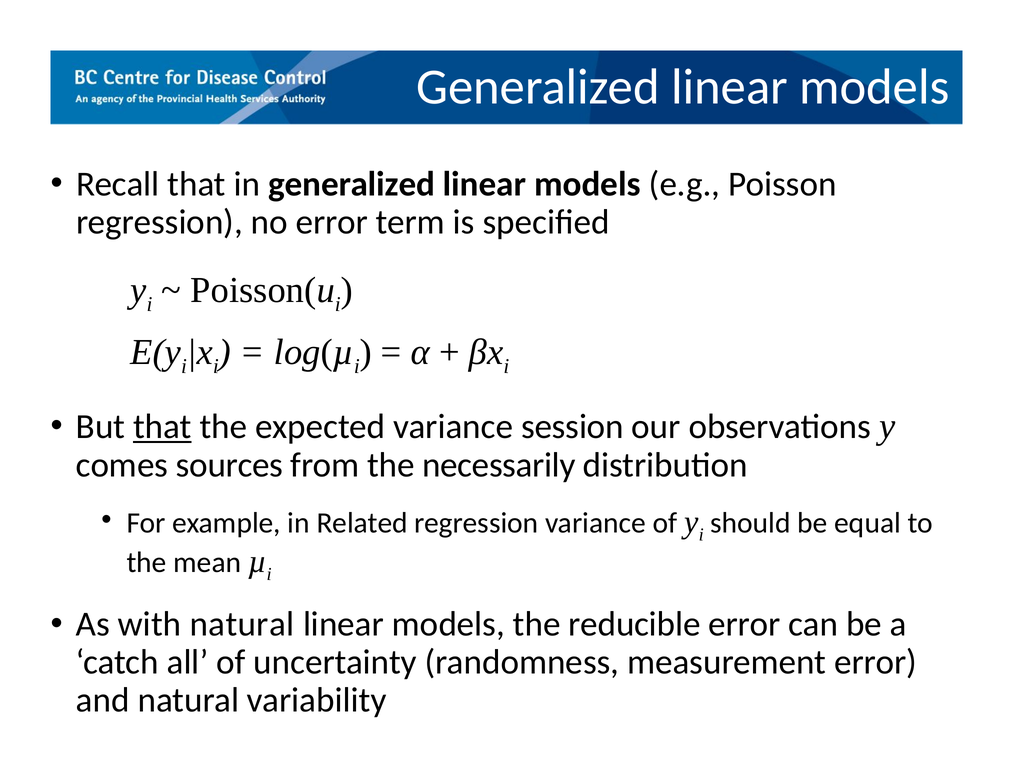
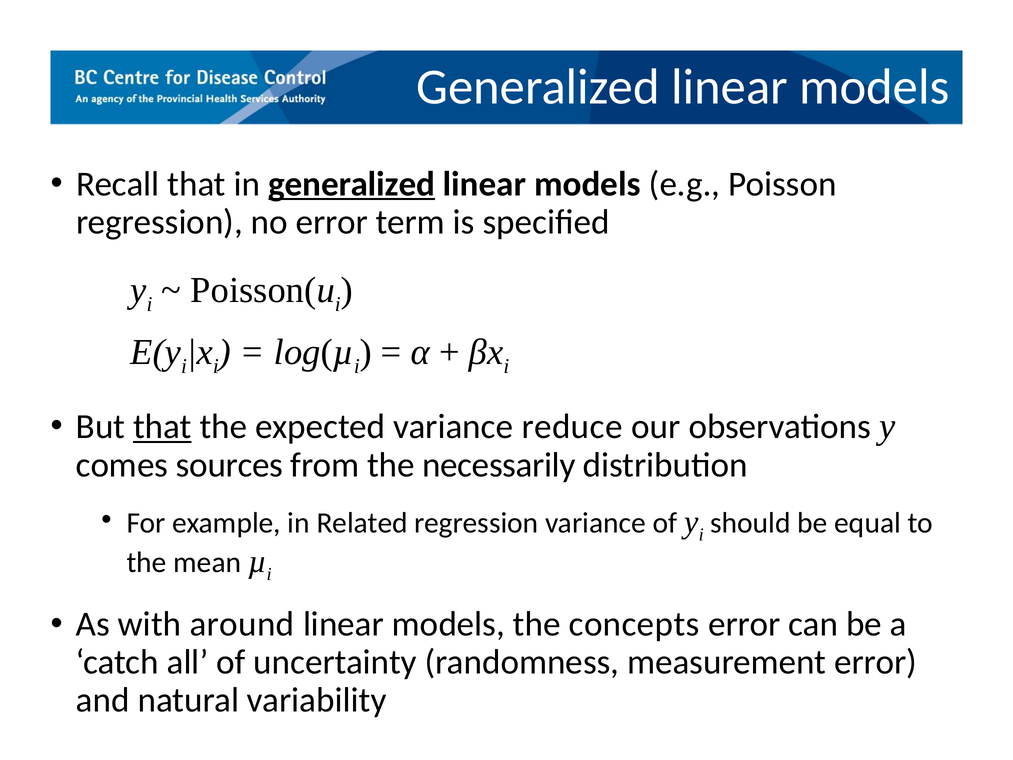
generalized at (352, 184) underline: none -> present
session: session -> reduce
with natural: natural -> around
reducible: reducible -> concepts
